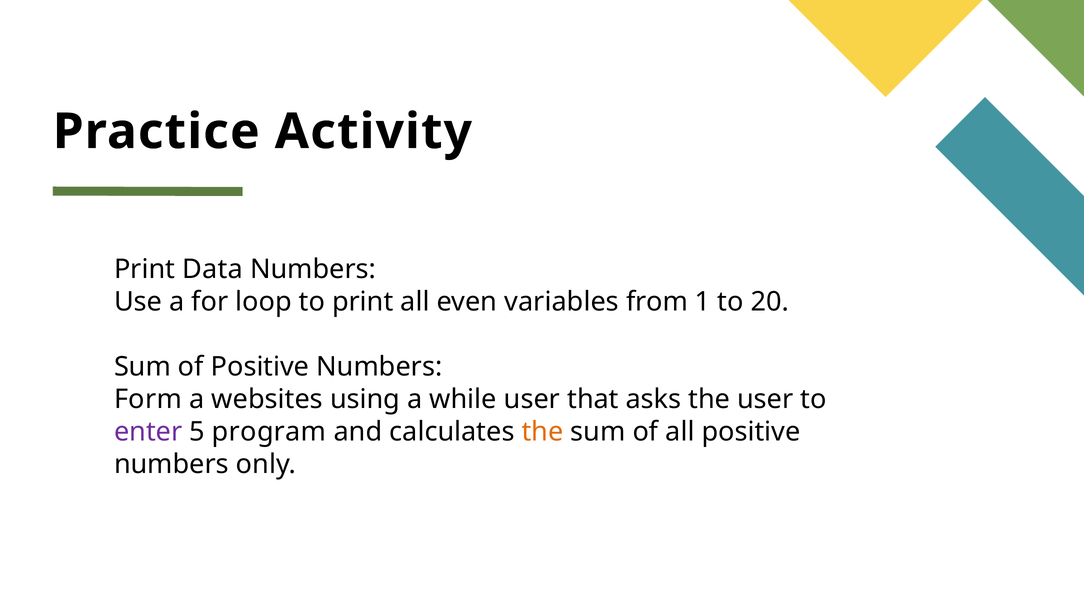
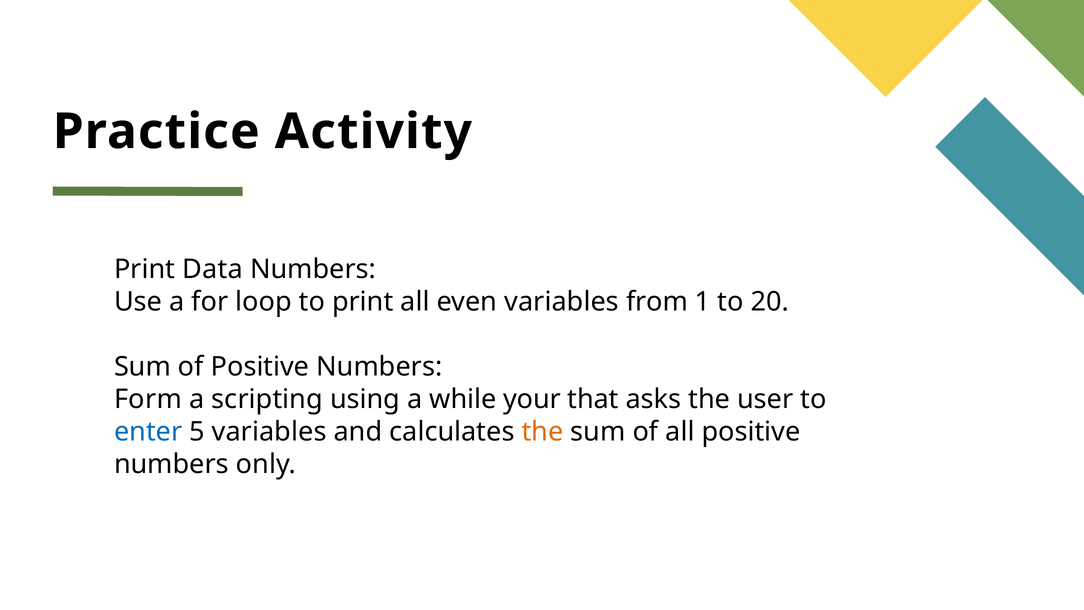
websites: websites -> scripting
while user: user -> your
enter colour: purple -> blue
5 program: program -> variables
